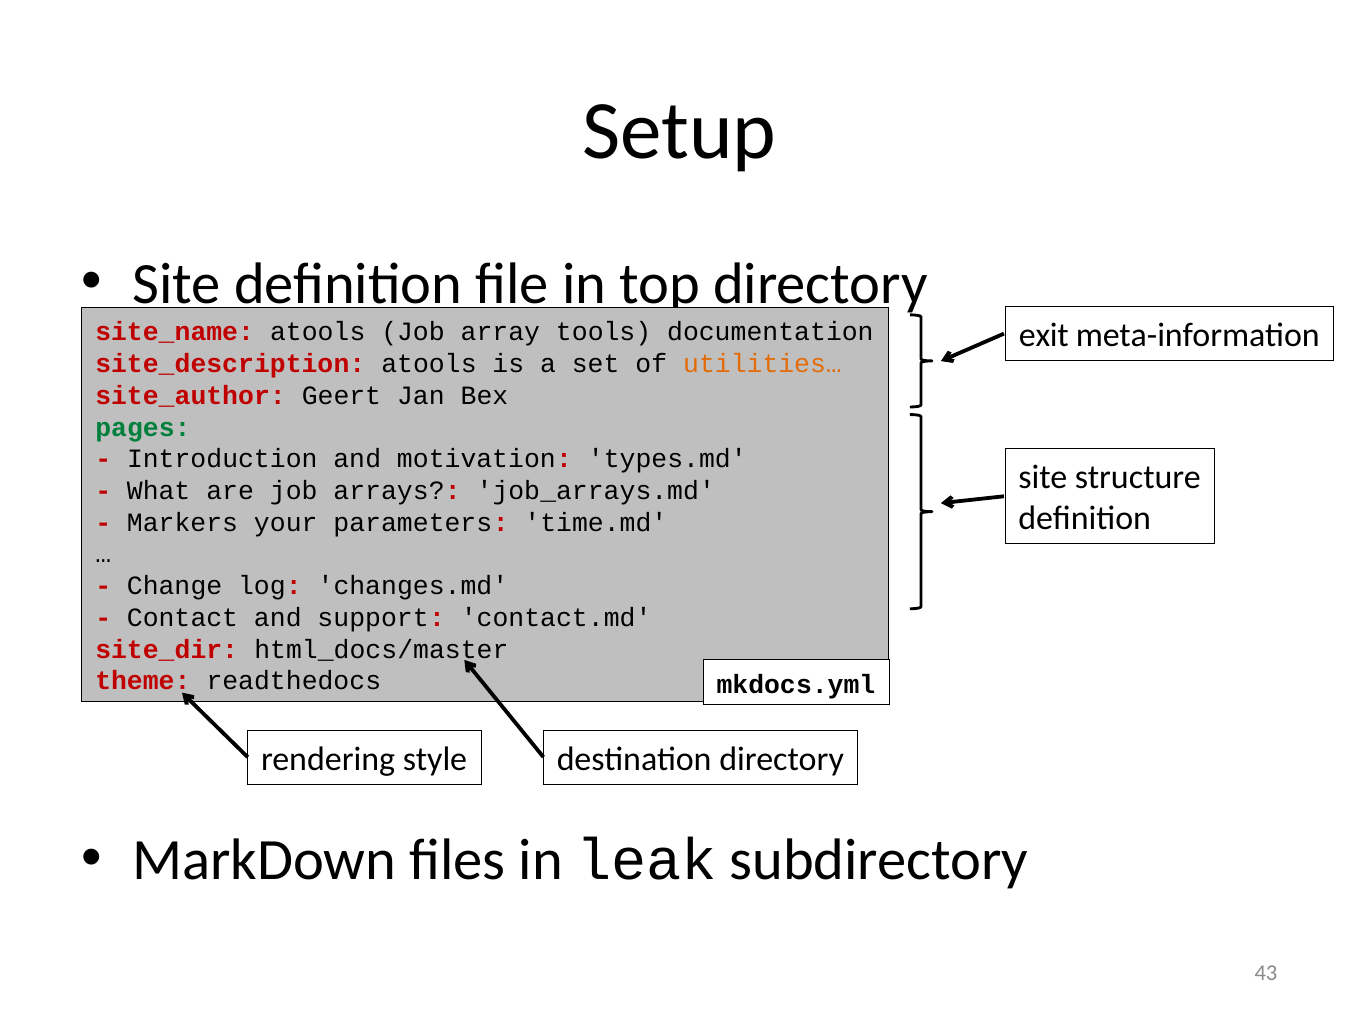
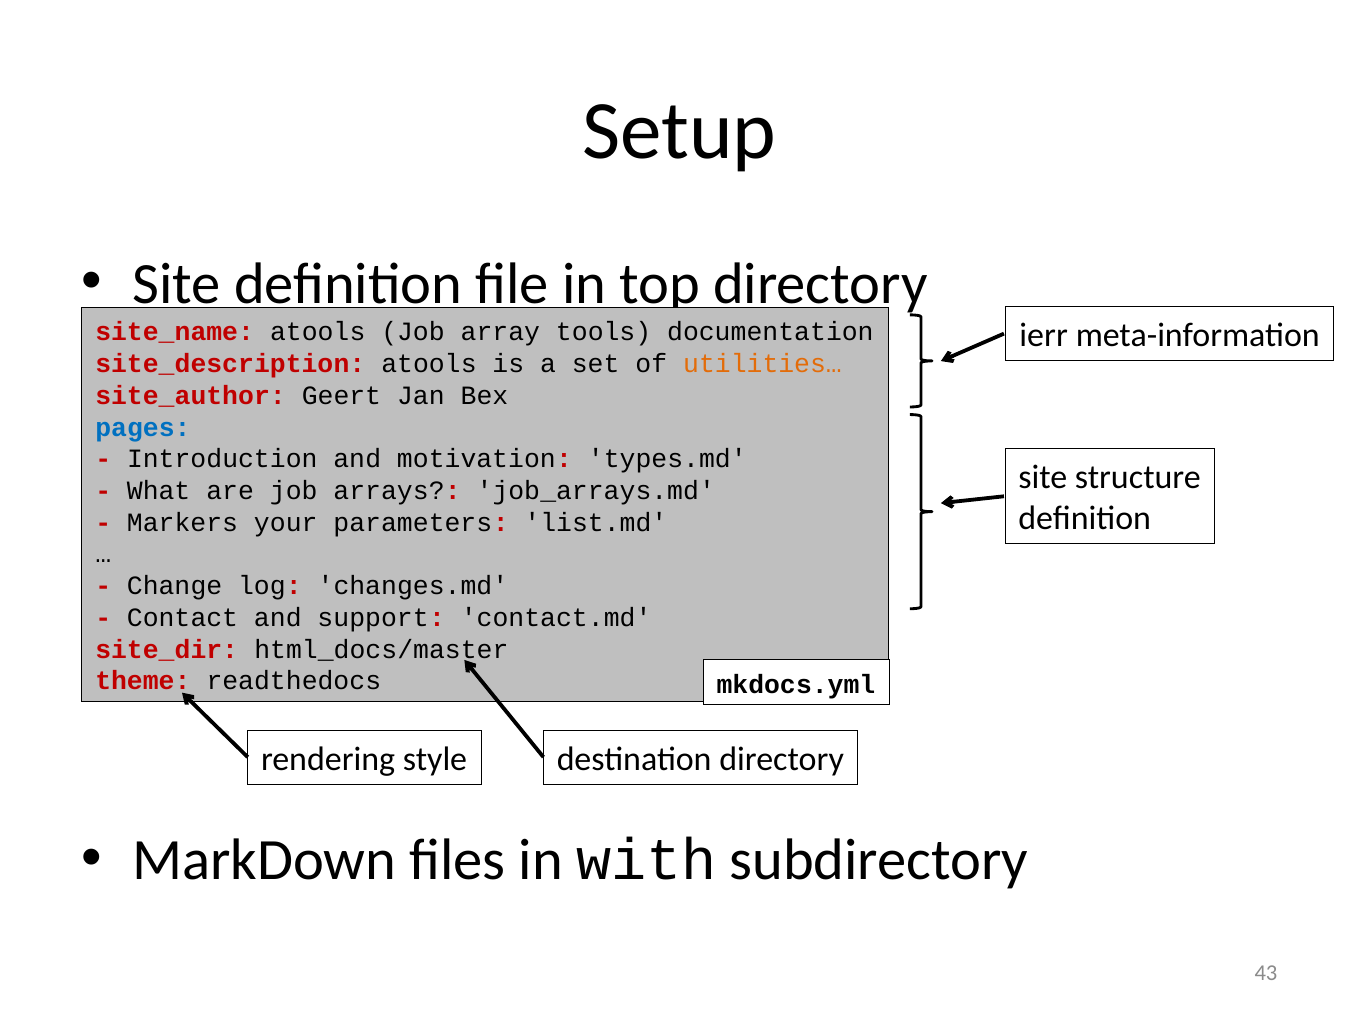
exit: exit -> ierr
pages colour: green -> blue
time.md: time.md -> list.md
leak: leak -> with
